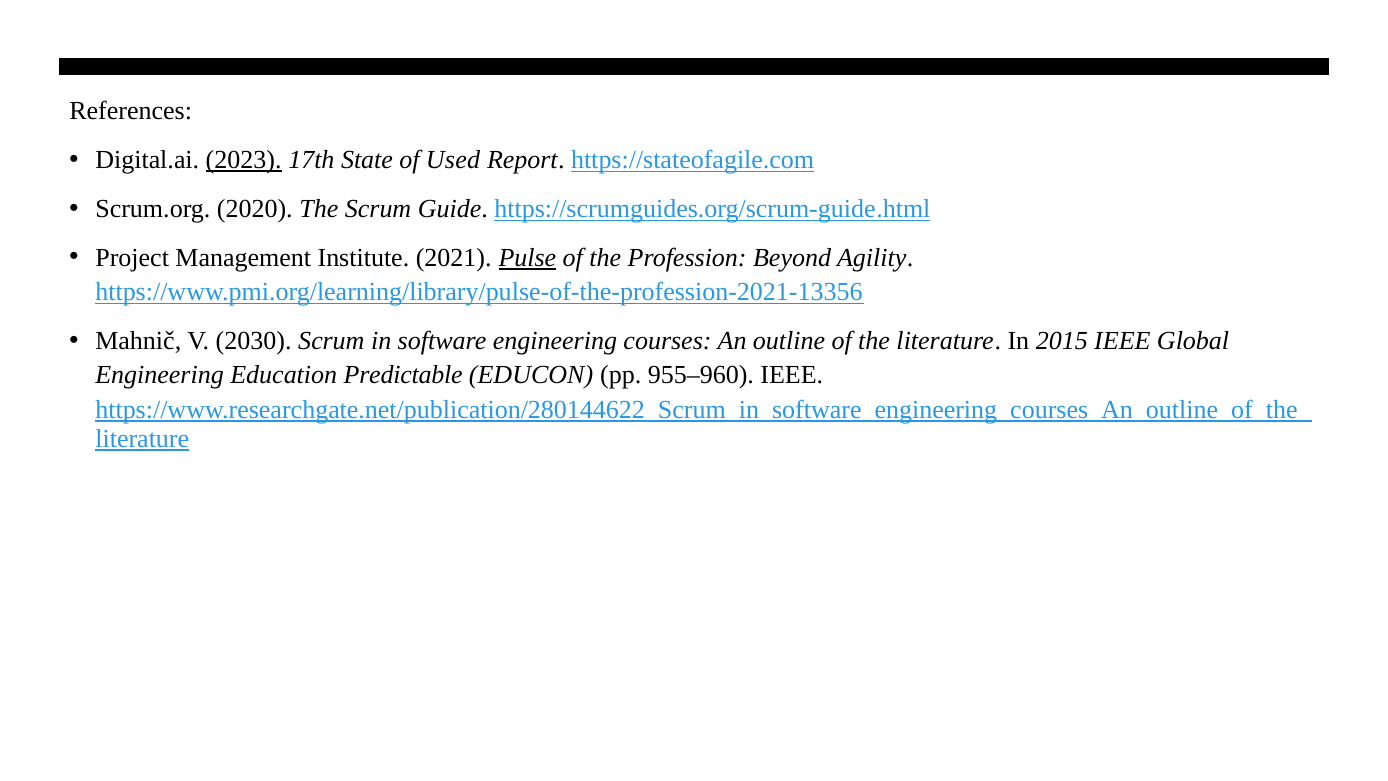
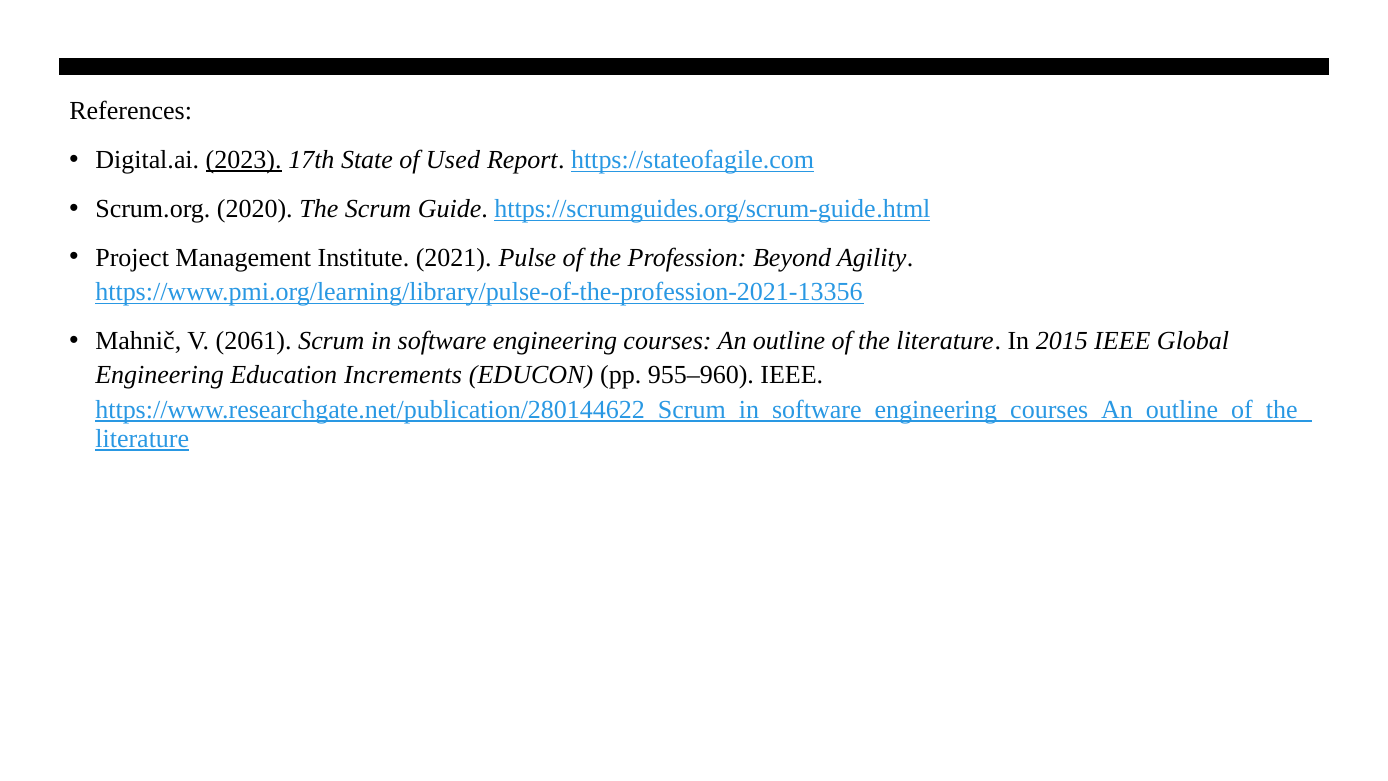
Pulse underline: present -> none
2030: 2030 -> 2061
Predictable: Predictable -> Increments
